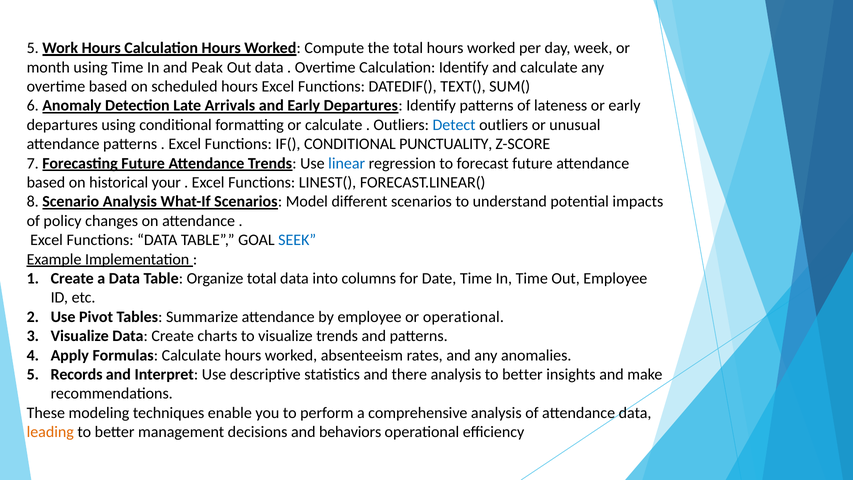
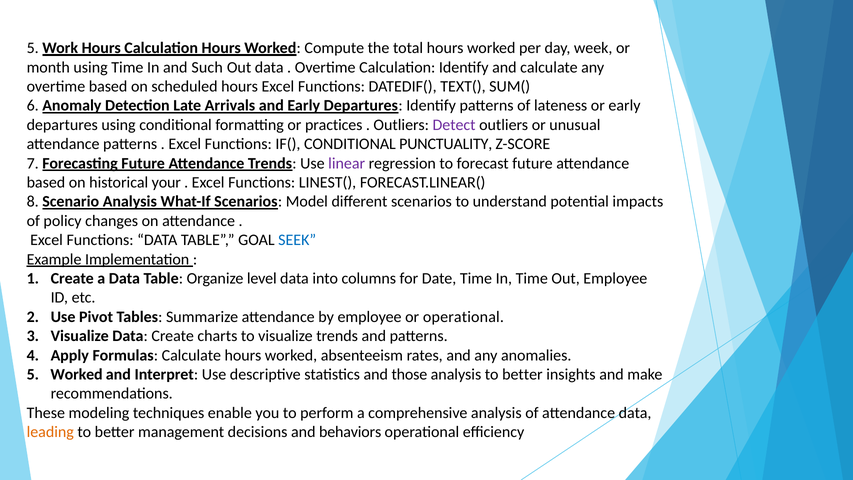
Peak: Peak -> Such
or calculate: calculate -> practices
Detect colour: blue -> purple
linear colour: blue -> purple
Organize total: total -> level
5 Records: Records -> Worked
there: there -> those
